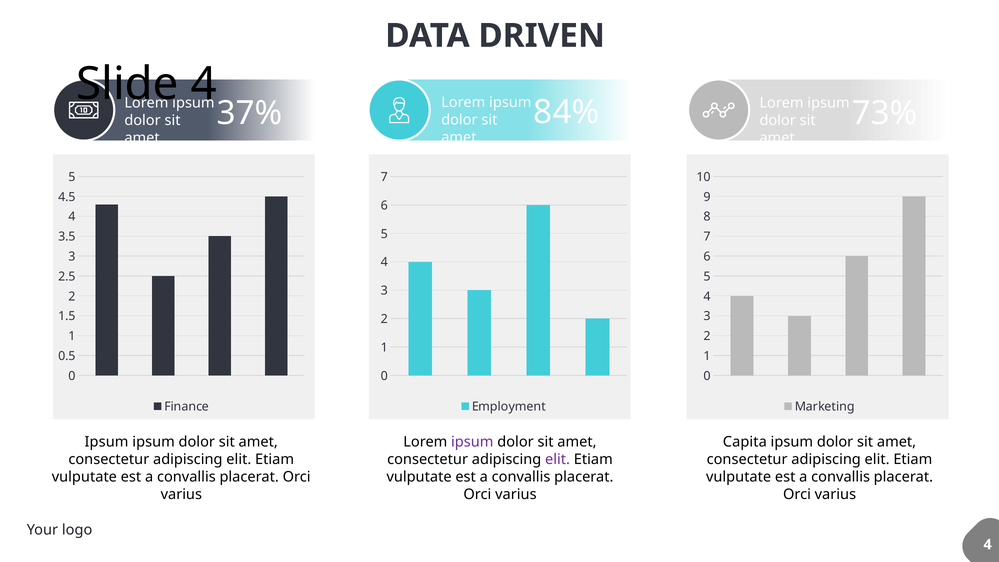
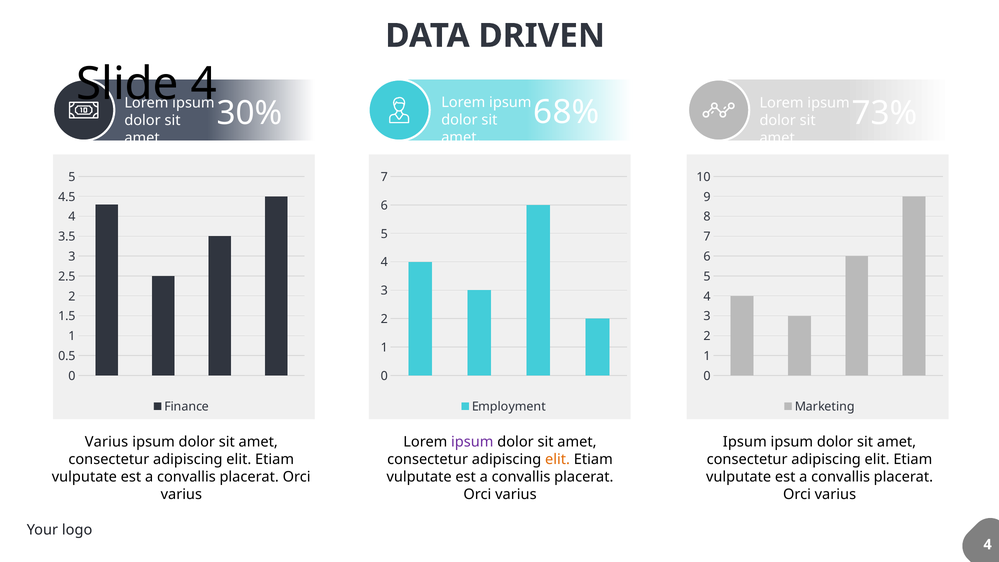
84%: 84% -> 68%
37%: 37% -> 30%
Ipsum at (107, 442): Ipsum -> Varius
Capita at (745, 442): Capita -> Ipsum
elit at (558, 460) colour: purple -> orange
